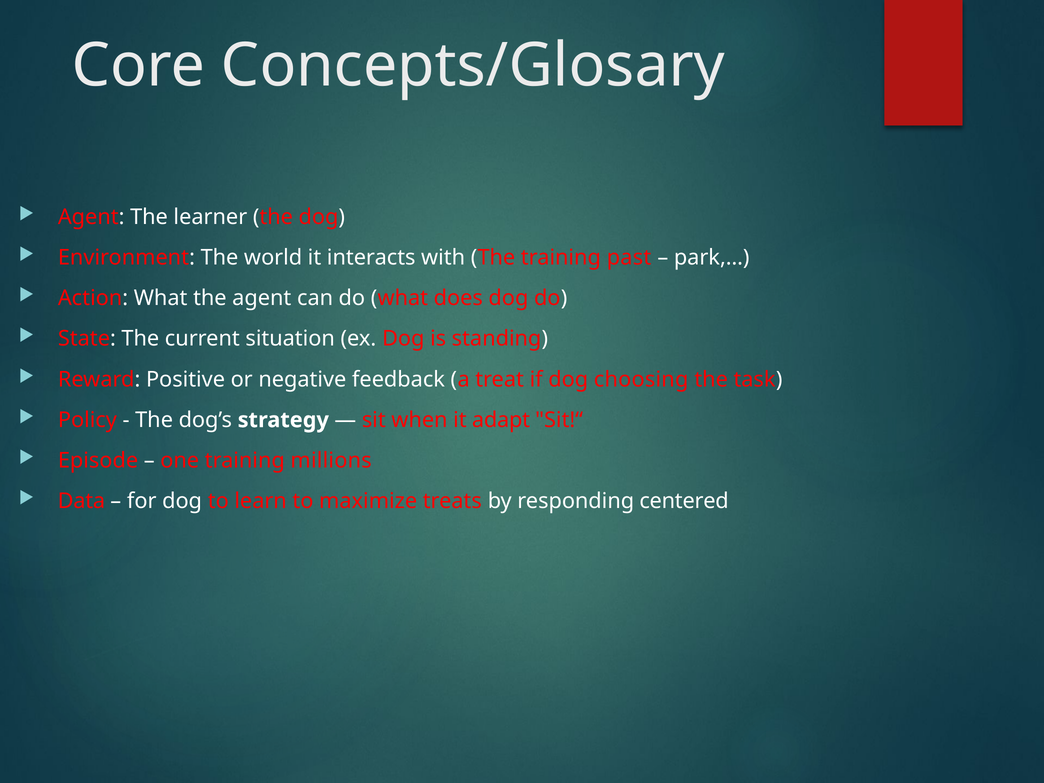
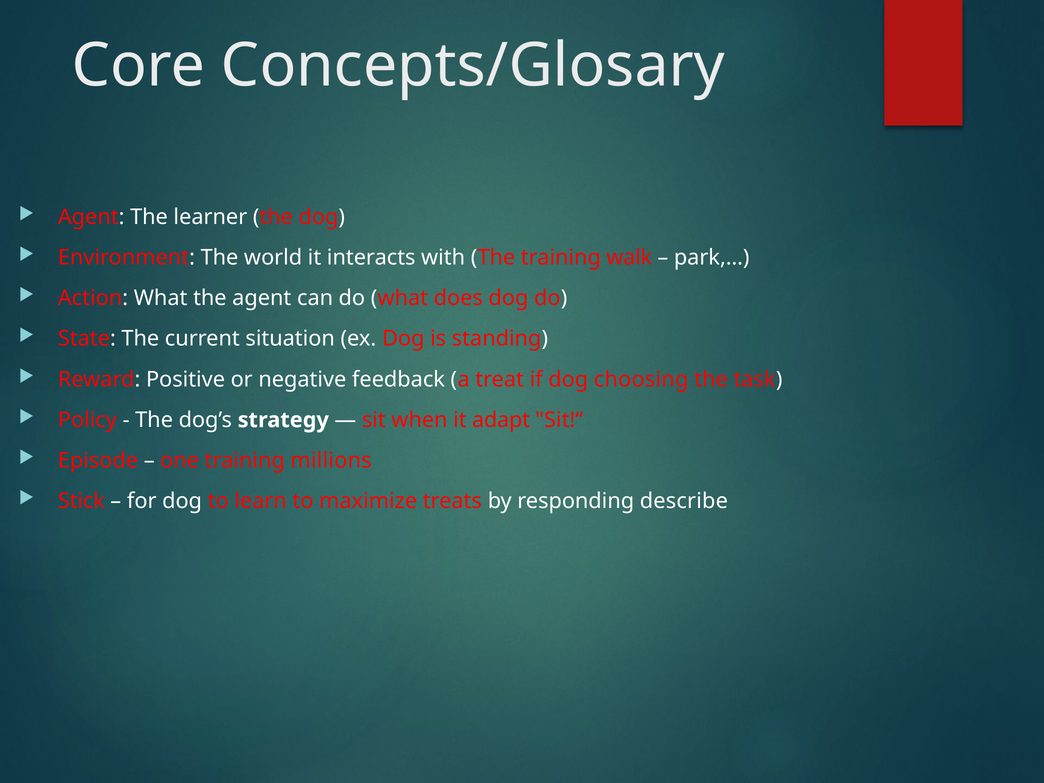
past: past -> walk
Data: Data -> Stick
centered: centered -> describe
